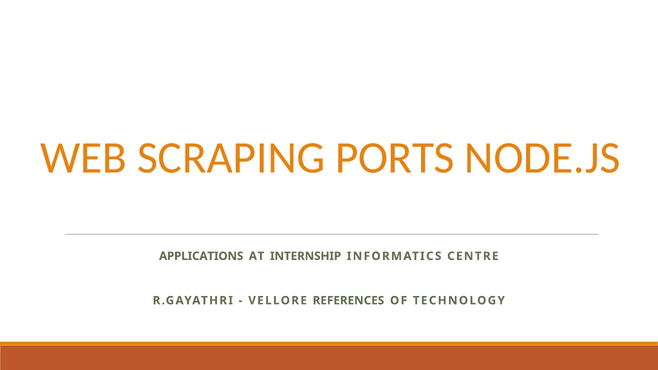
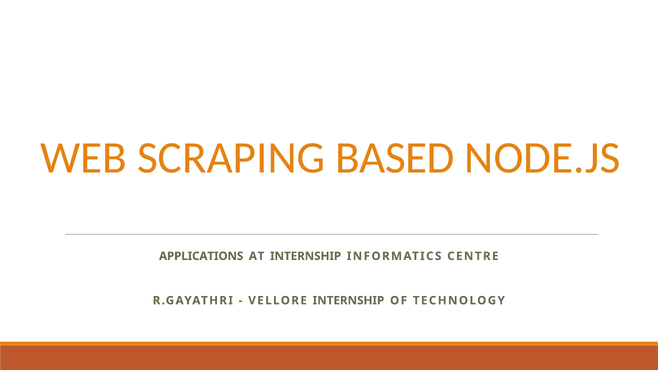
PORTS: PORTS -> BASED
VELLORE REFERENCES: REFERENCES -> INTERNSHIP
